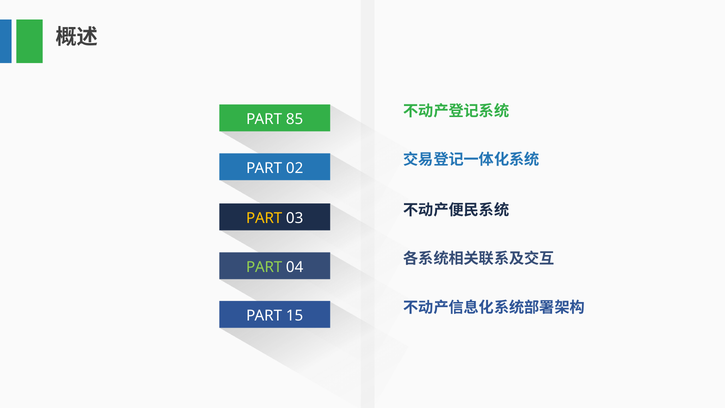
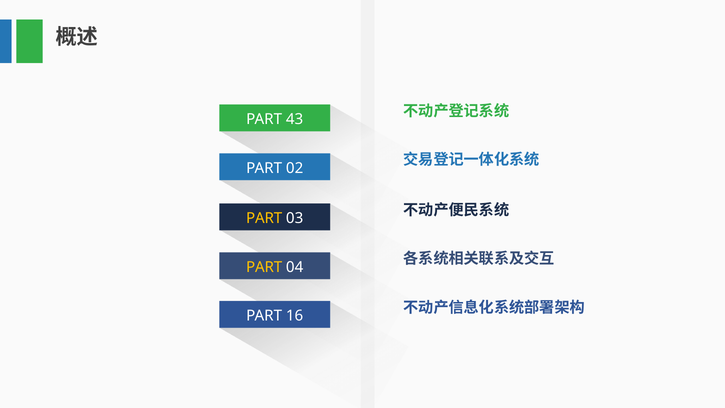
85: 85 -> 43
PART at (264, 267) colour: light green -> yellow
15: 15 -> 16
